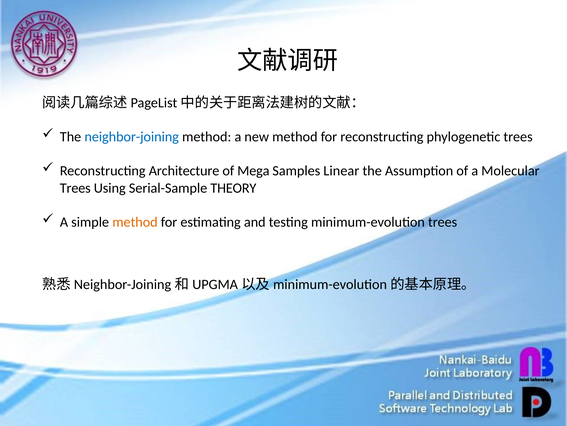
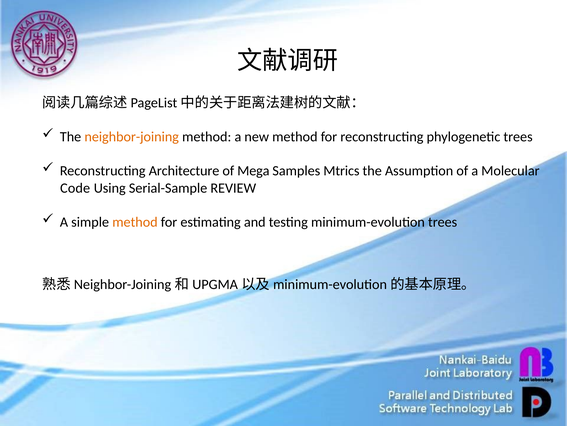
neighbor-joining colour: blue -> orange
Linear: Linear -> Mtrics
Trees at (75, 188): Trees -> Code
THEORY: THEORY -> REVIEW
